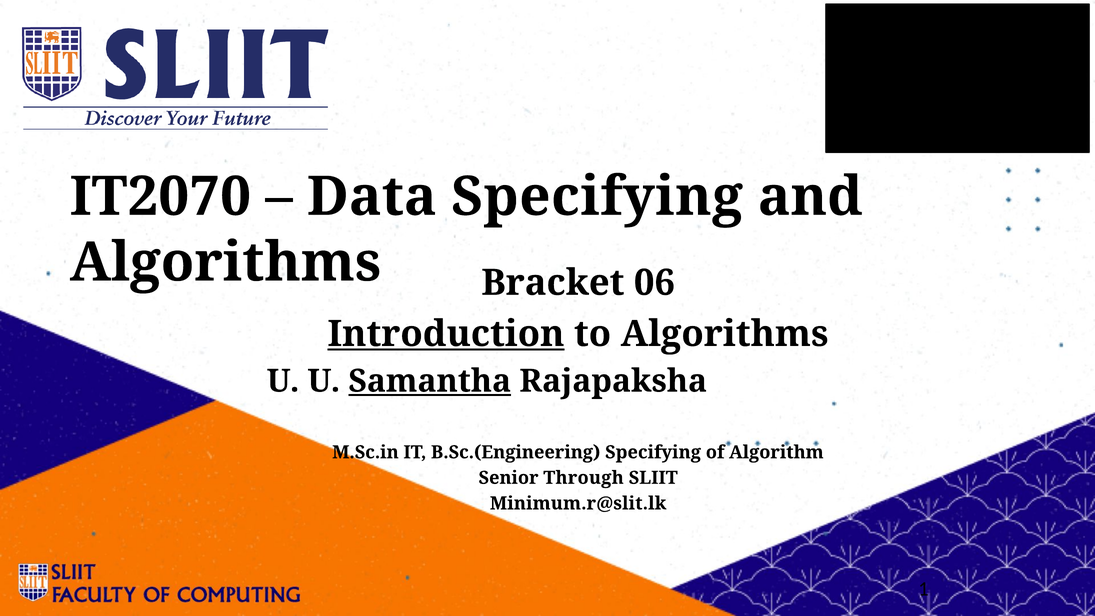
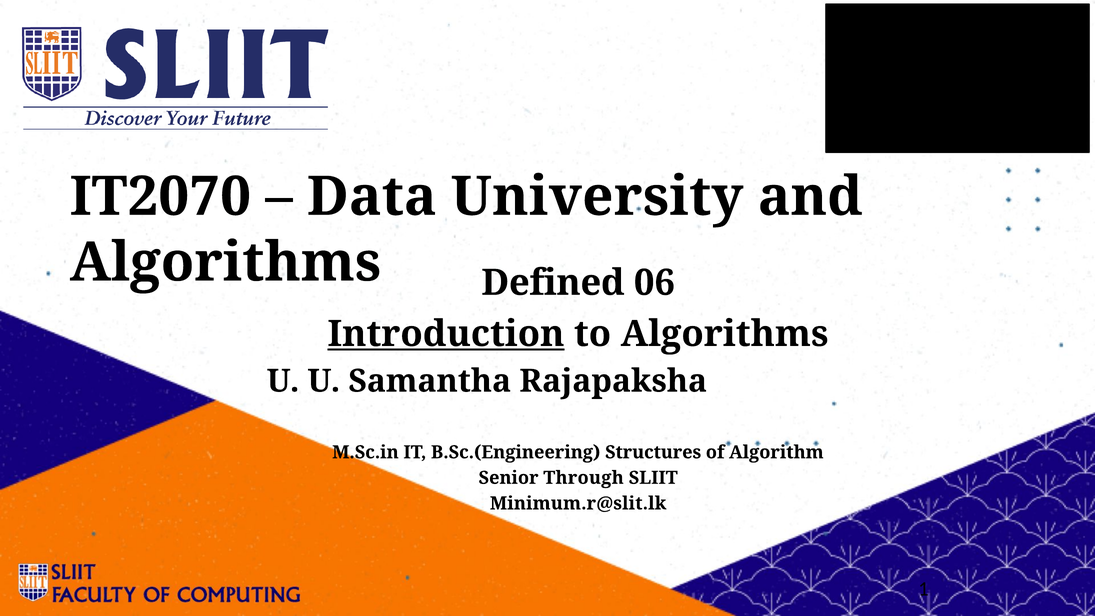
Data Specifying: Specifying -> University
Bracket: Bracket -> Defined
Samantha underline: present -> none
B.Sc.(Engineering Specifying: Specifying -> Structures
